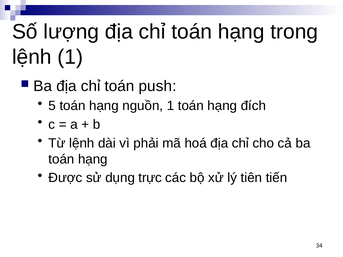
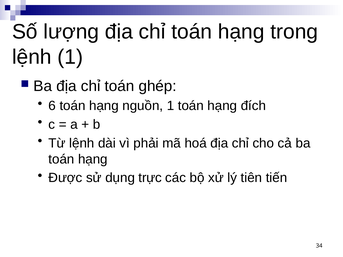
push: push -> ghép
5: 5 -> 6
